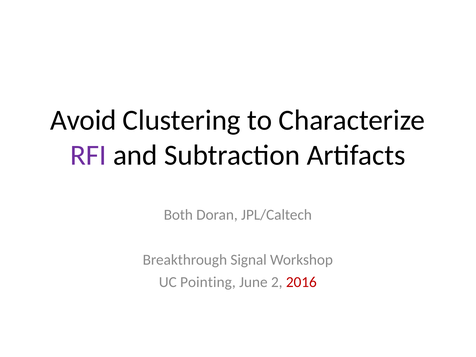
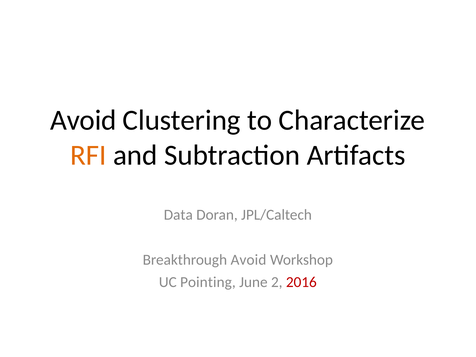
RFI colour: purple -> orange
Both: Both -> Data
Breakthrough Signal: Signal -> Avoid
